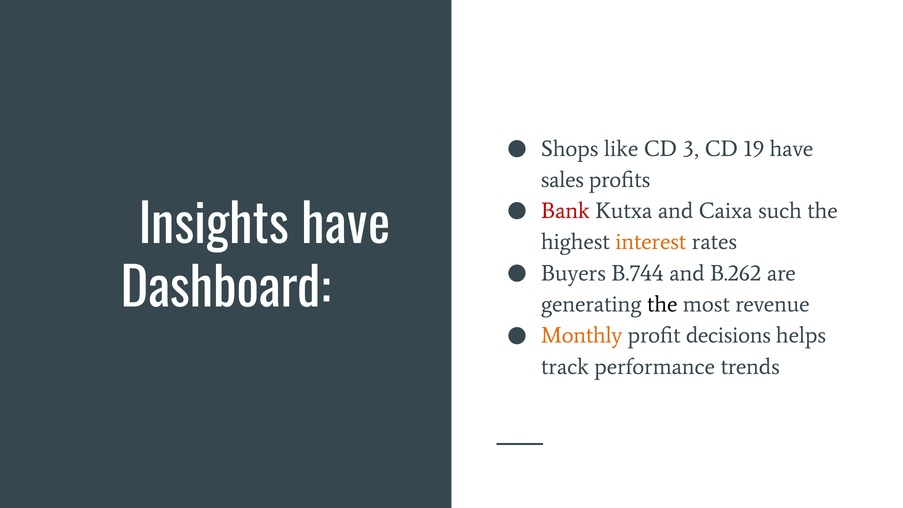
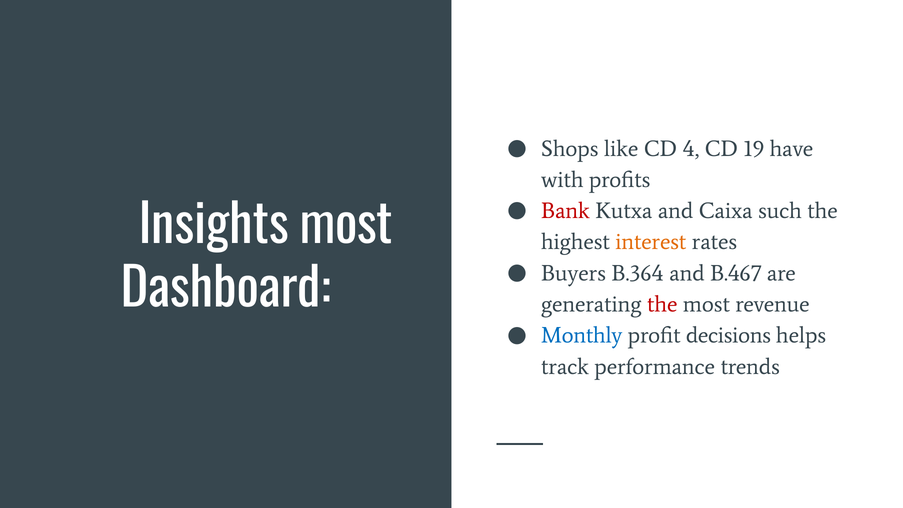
3: 3 -> 4
sales: sales -> with
Insights have: have -> most
B.744: B.744 -> B.364
B.262: B.262 -> B.467
the at (662, 304) colour: black -> red
Monthly colour: orange -> blue
